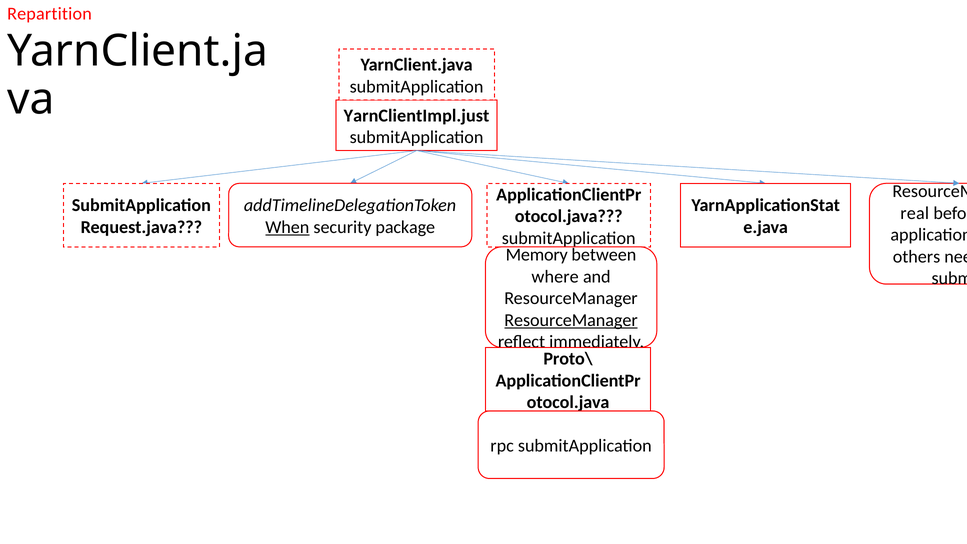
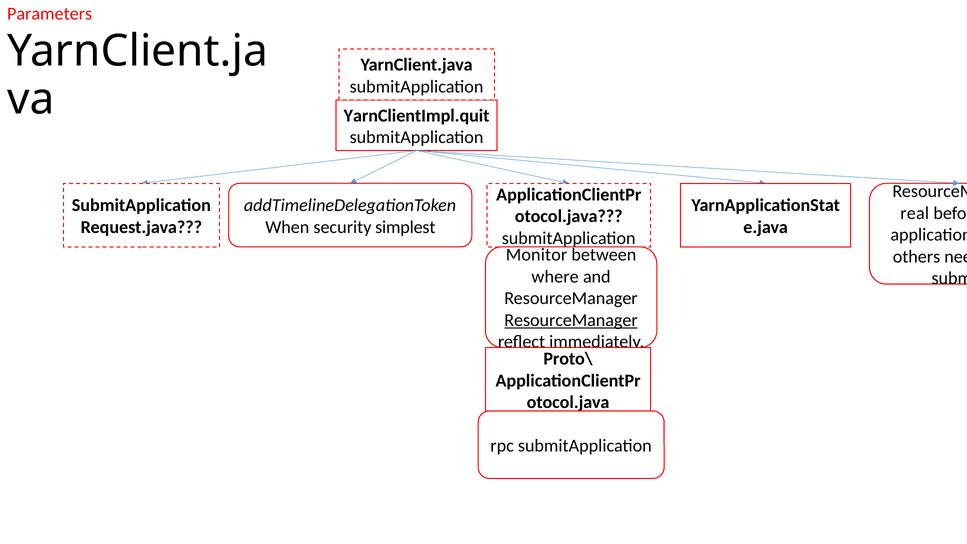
Repartition: Repartition -> Parameters
YarnClientImpl.just: YarnClientImpl.just -> YarnClientImpl.quit
When underline: present -> none
package: package -> simplest
Memory: Memory -> Monitor
